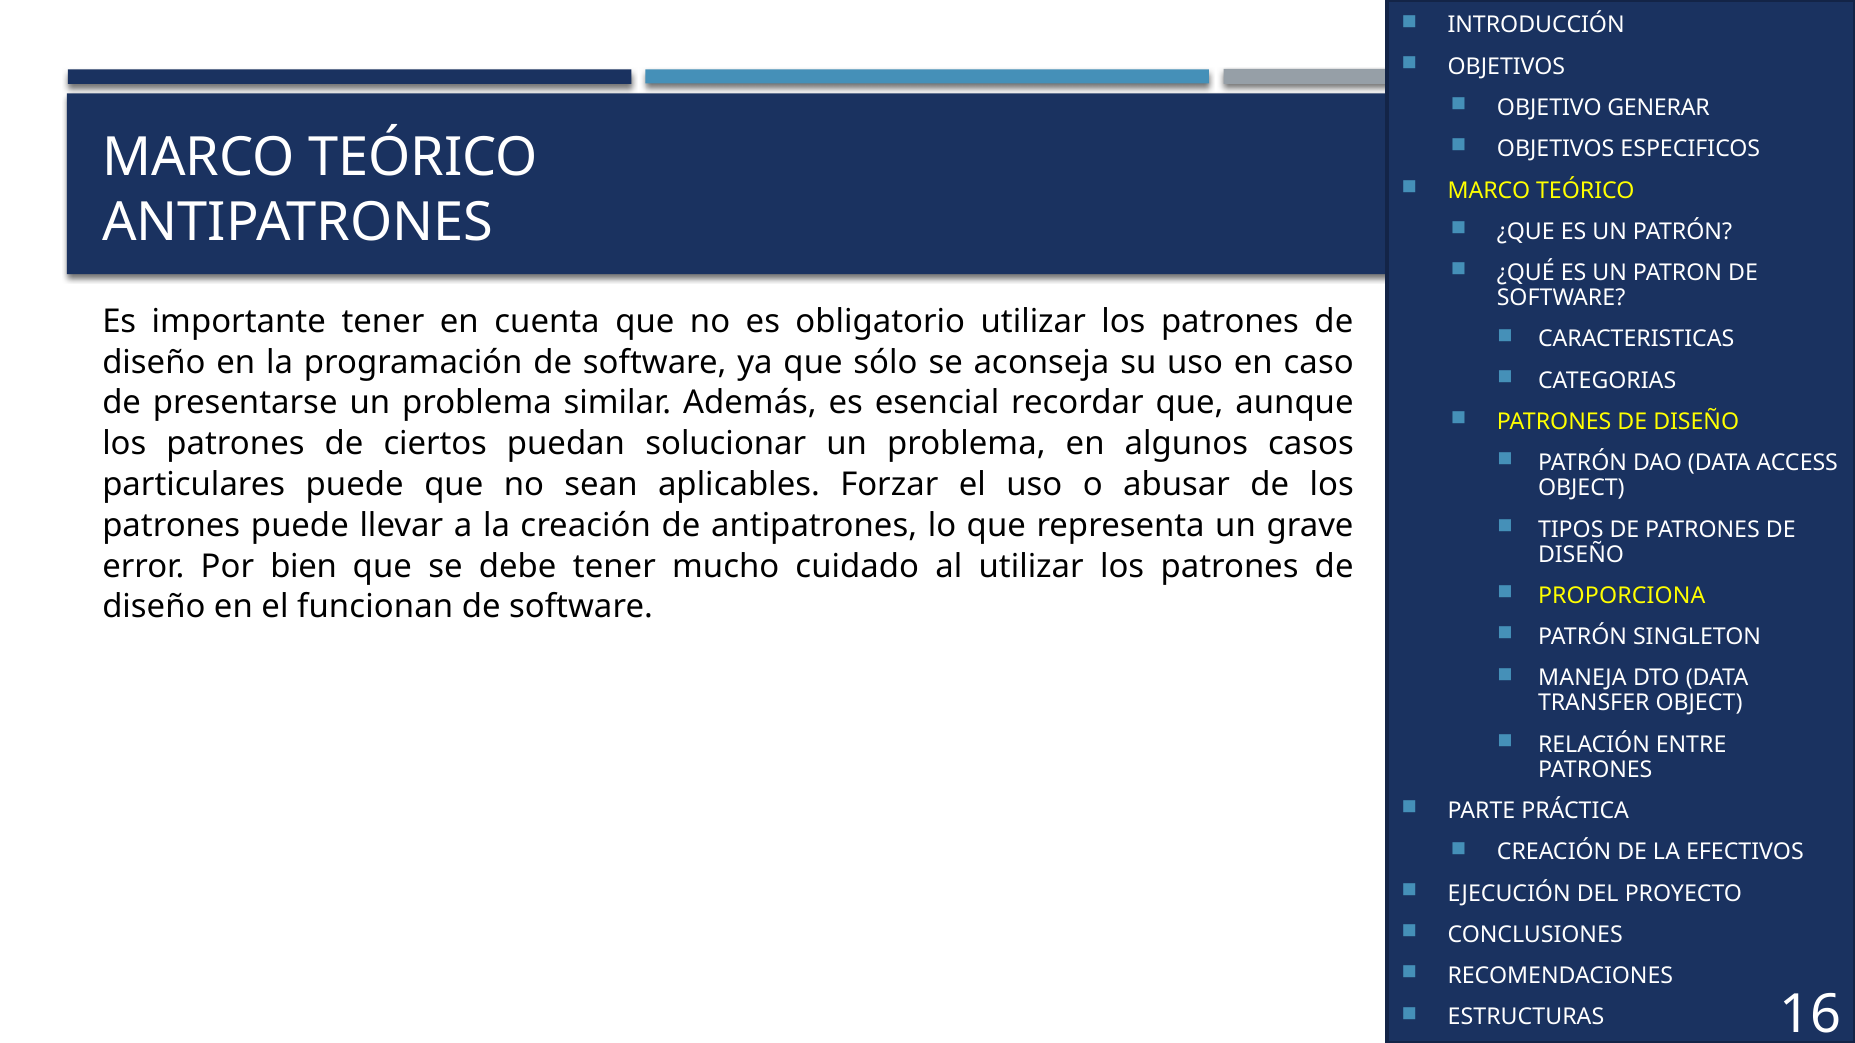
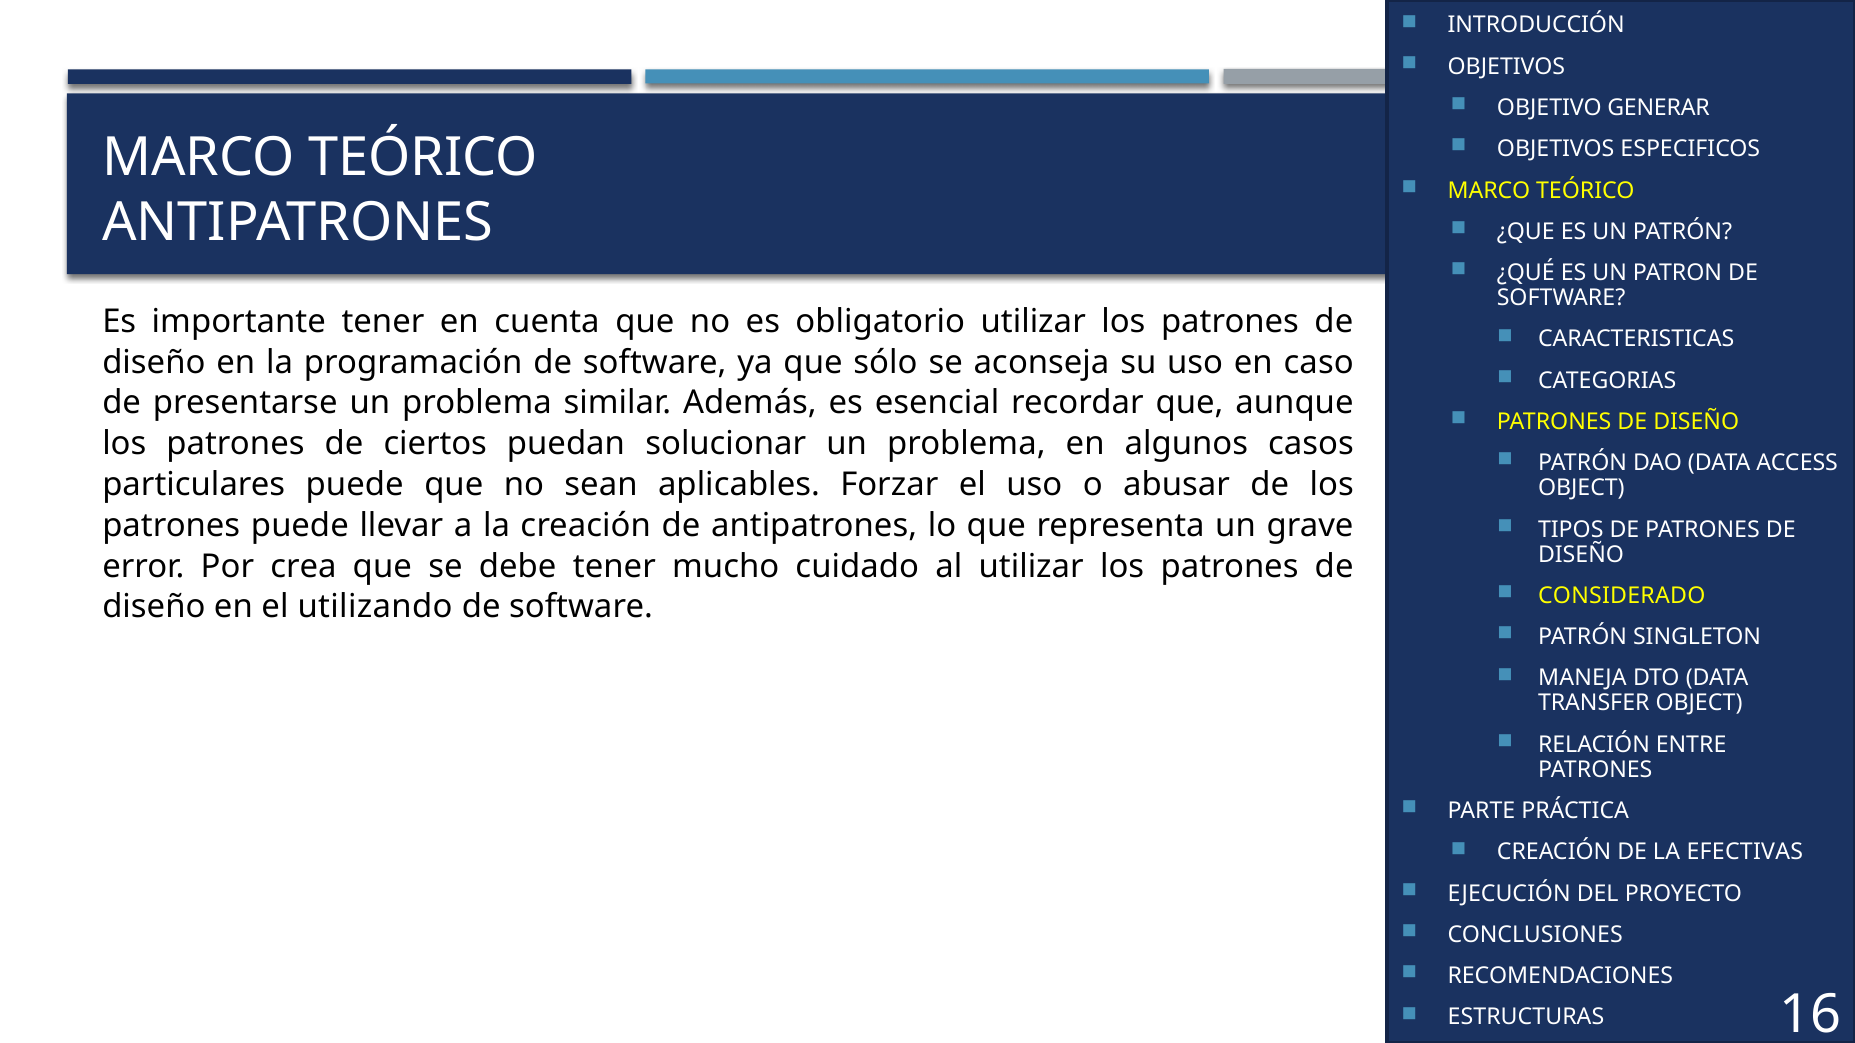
bien: bien -> crea
PROPORCIONA: PROPORCIONA -> CONSIDERADO
funcionan: funcionan -> utilizando
EFECTIVOS: EFECTIVOS -> EFECTIVAS
